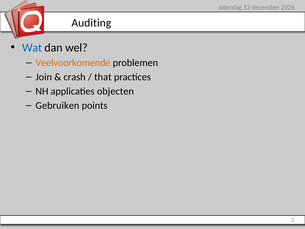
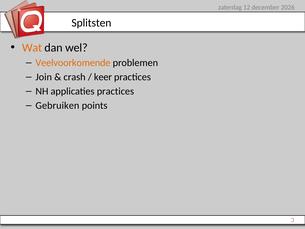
Auditing: Auditing -> Splitsten
Wat colour: blue -> orange
that: that -> keer
applicaties objecten: objecten -> practices
